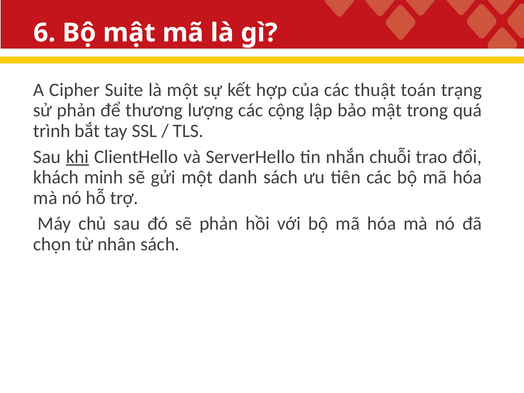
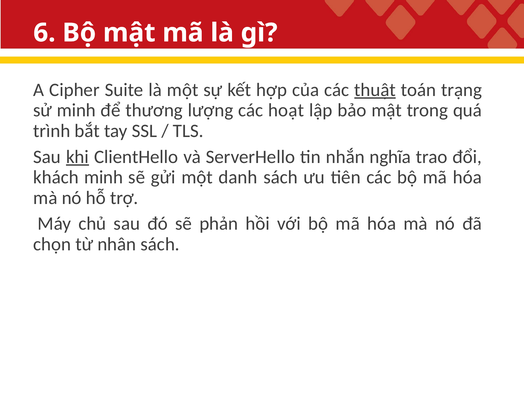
thuật underline: none -> present
sử phản: phản -> minh
cộng: cộng -> hoạt
chuỗi: chuỗi -> nghĩa
